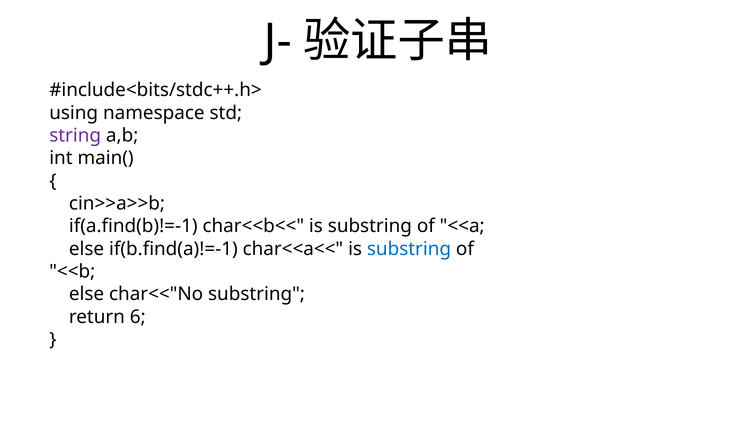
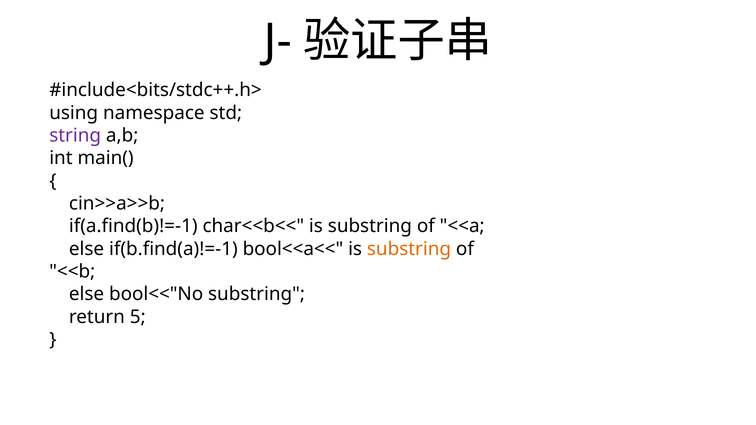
char<<a<<: char<<a<< -> bool<<a<<
substring at (409, 249) colour: blue -> orange
char<<"No: char<<"No -> bool<<"No
6: 6 -> 5
